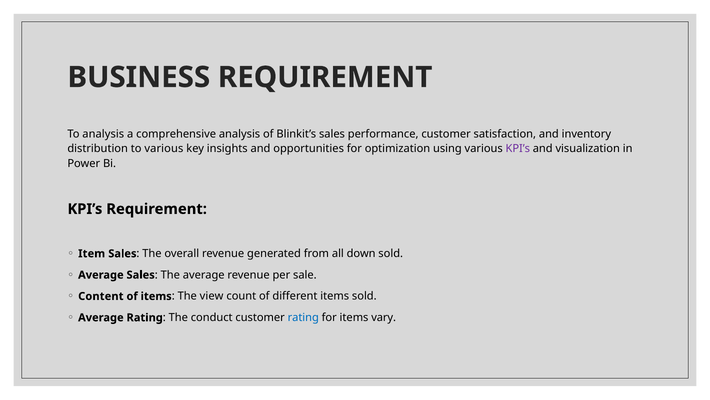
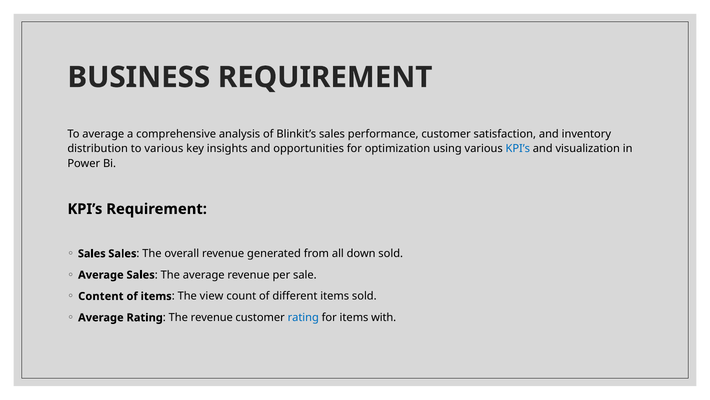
To analysis: analysis -> average
KPI’s at (518, 149) colour: purple -> blue
Item at (92, 253): Item -> Sales
The conduct: conduct -> revenue
vary: vary -> with
